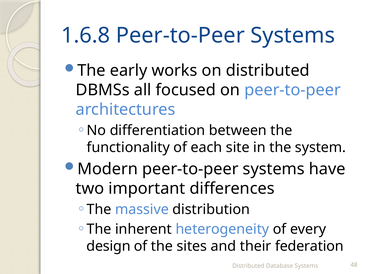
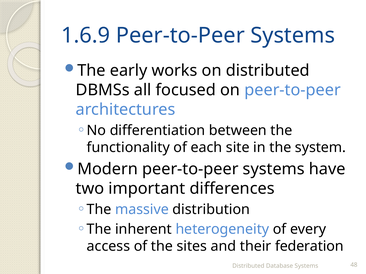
1.6.8: 1.6.8 -> 1.6.9
design: design -> access
